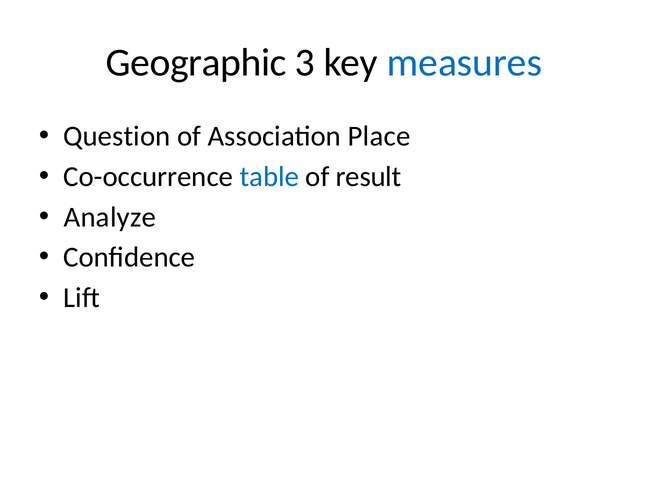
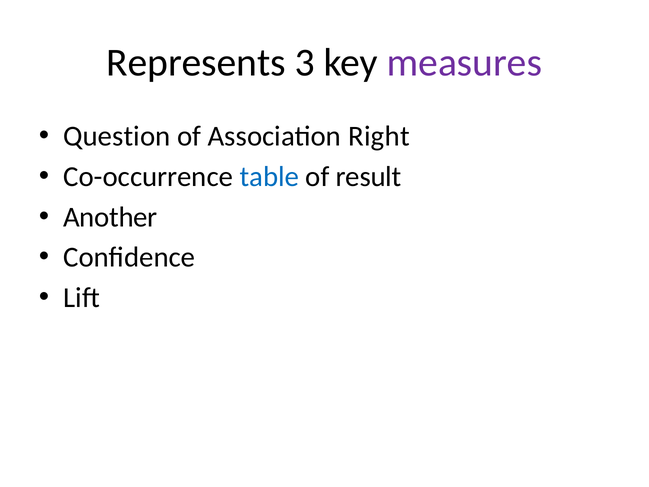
Geographic: Geographic -> Represents
measures colour: blue -> purple
Place: Place -> Right
Analyze: Analyze -> Another
